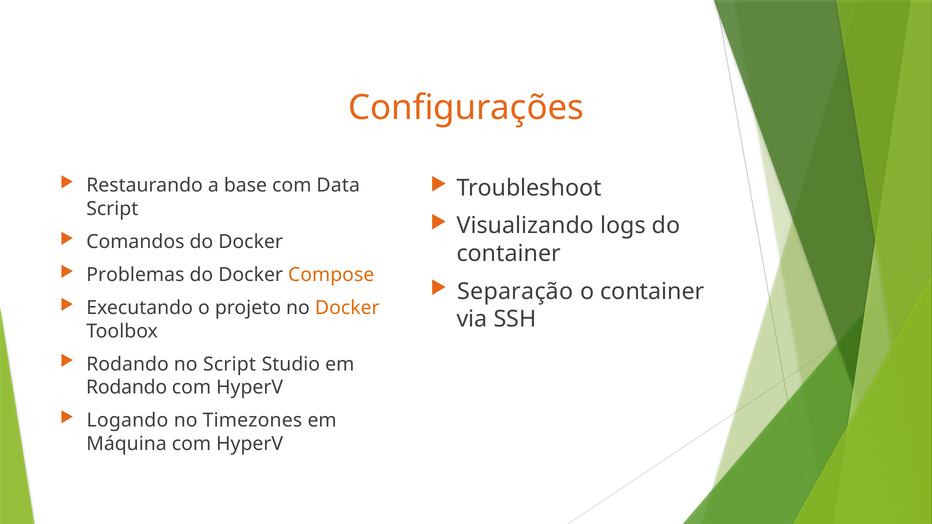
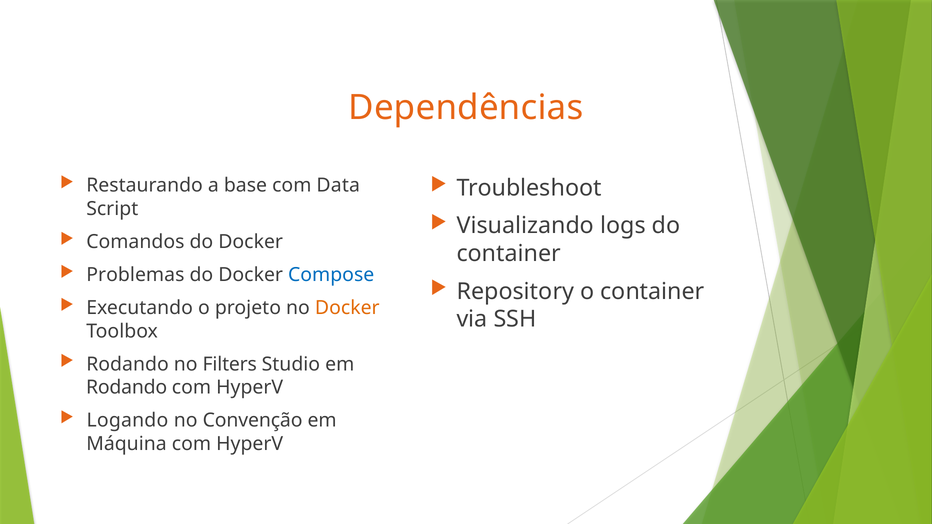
Configurações: Configurações -> Dependências
Compose colour: orange -> blue
Separação: Separação -> Repository
no Script: Script -> Filters
Timezones: Timezones -> Convenção
